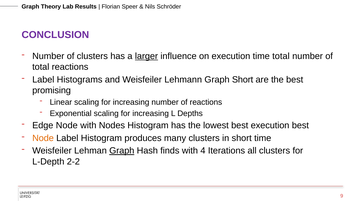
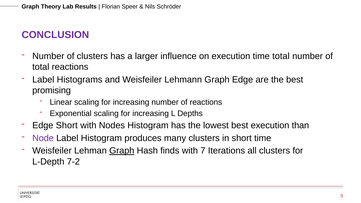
larger underline: present -> none
Graph Short: Short -> Edge
Edge Node: Node -> Short
execution best: best -> than
Node at (43, 138) colour: orange -> purple
4: 4 -> 7
2-2: 2-2 -> 7-2
